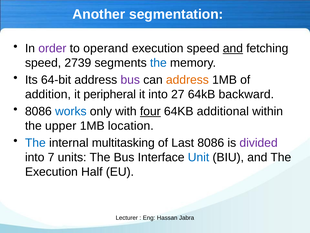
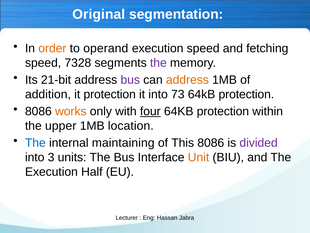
Another: Another -> Original
order colour: purple -> orange
and at (233, 48) underline: present -> none
2739: 2739 -> 7328
the at (158, 63) colour: blue -> purple
64-bit: 64-bit -> 21-bit
it peripheral: peripheral -> protection
27: 27 -> 73
backward at (246, 94): backward -> protection
works colour: blue -> orange
additional at (223, 111): additional -> protection
multitasking: multitasking -> maintaining
Last: Last -> This
7: 7 -> 3
Unit colour: blue -> orange
